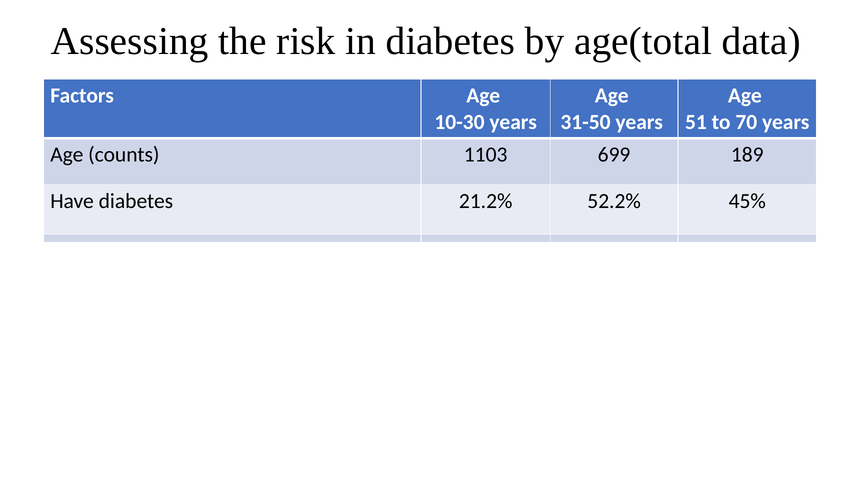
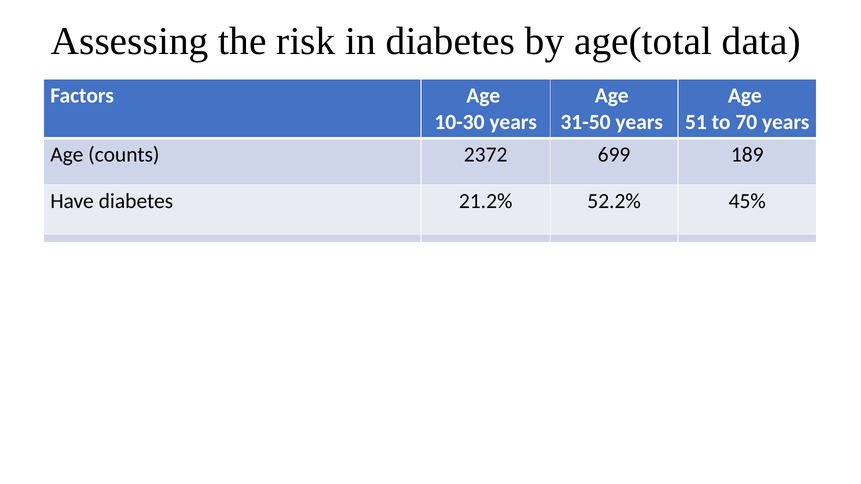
1103: 1103 -> 2372
